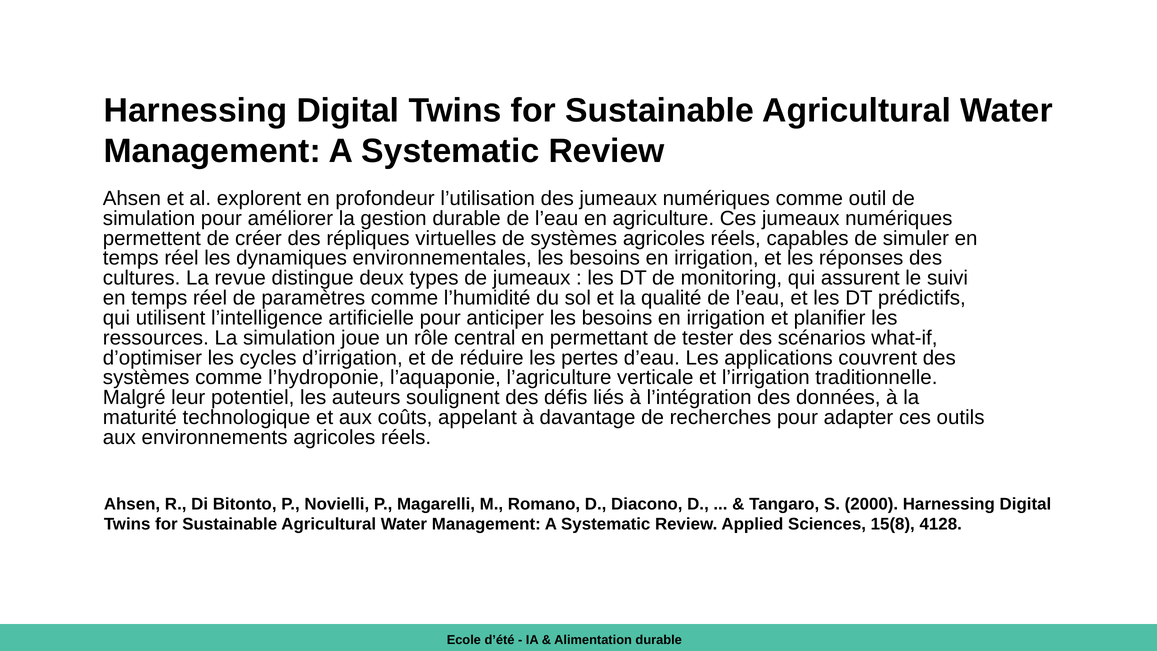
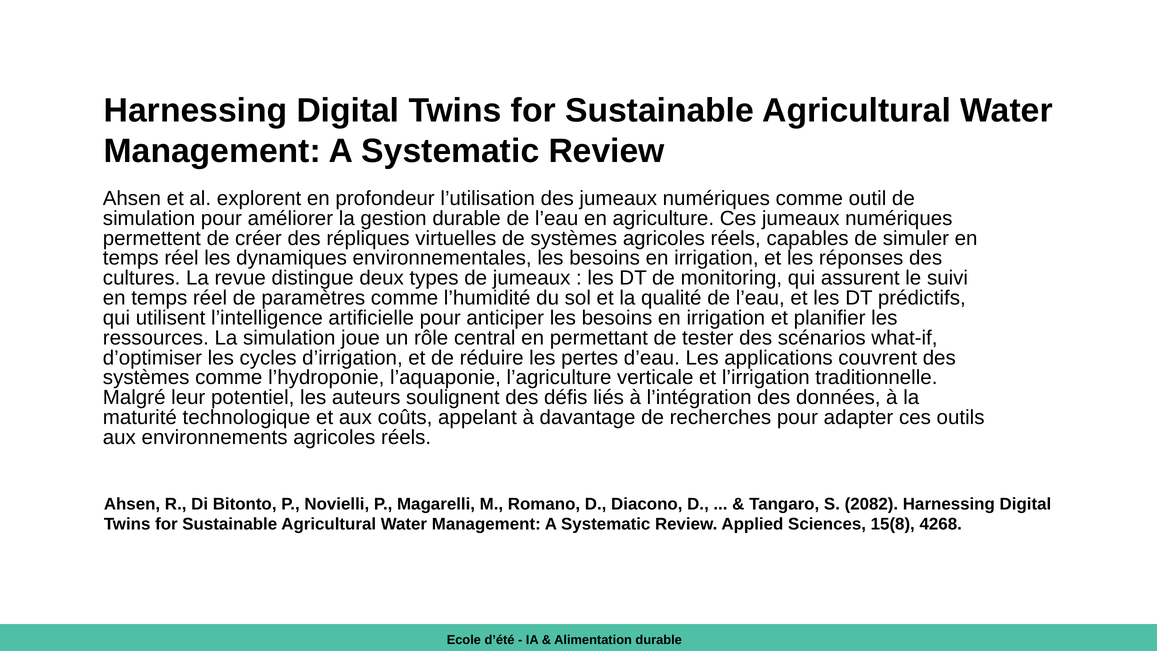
2000: 2000 -> 2082
4128: 4128 -> 4268
